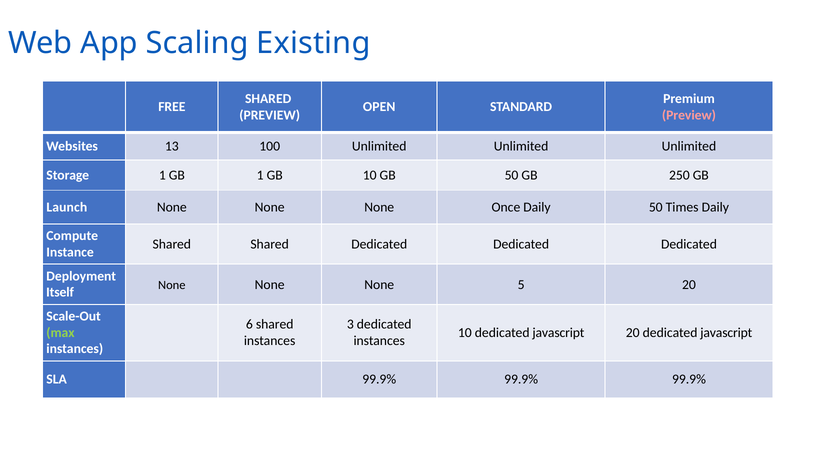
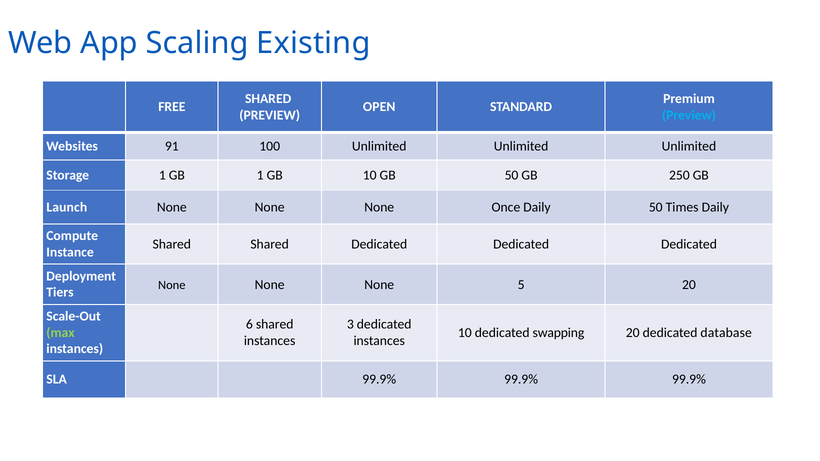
Preview at (689, 115) colour: pink -> light blue
13: 13 -> 91
Itself: Itself -> Tiers
10 dedicated javascript: javascript -> swapping
20 dedicated javascript: javascript -> database
